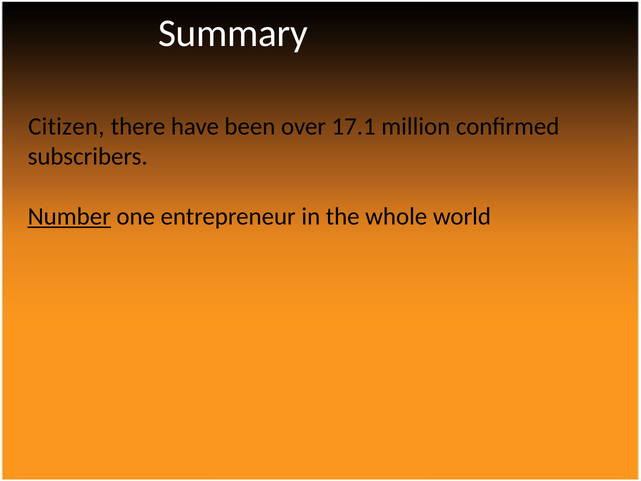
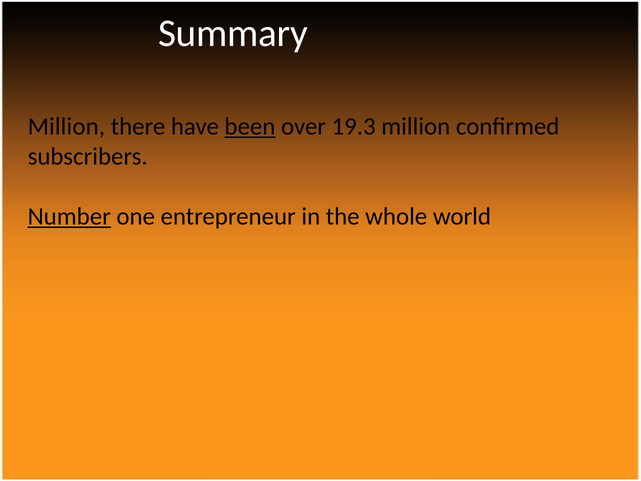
Citizen at (66, 127): Citizen -> Million
been underline: none -> present
17.1: 17.1 -> 19.3
